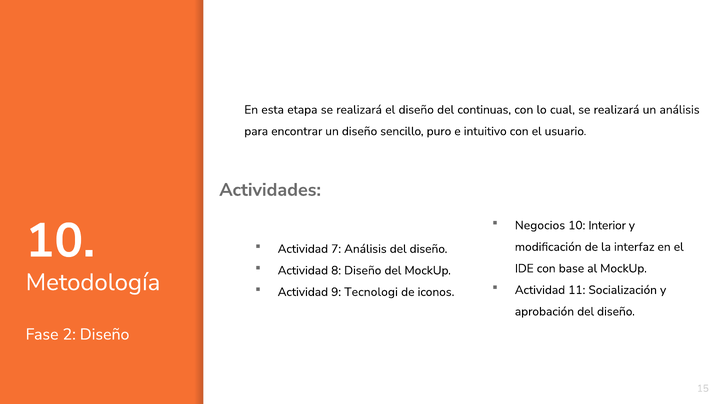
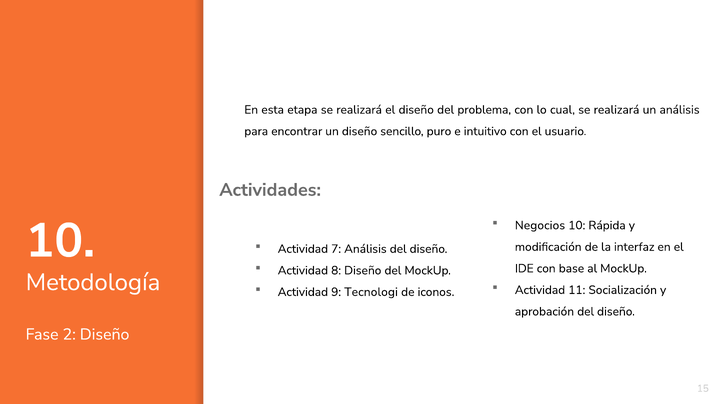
continuas: continuas -> problema
Interior: Interior -> Rápida
